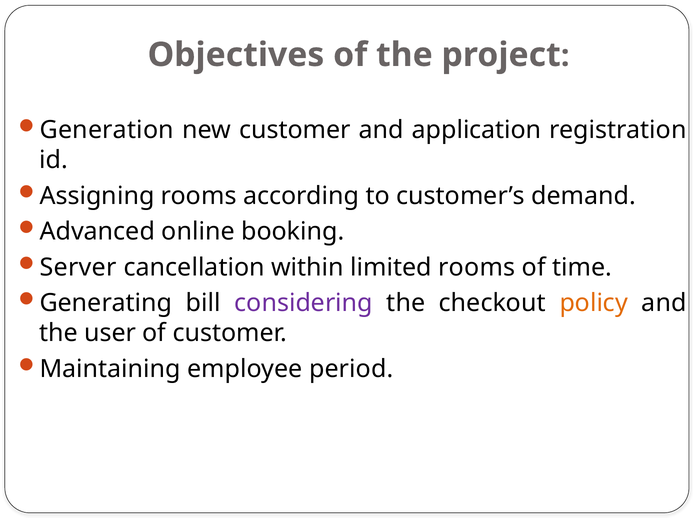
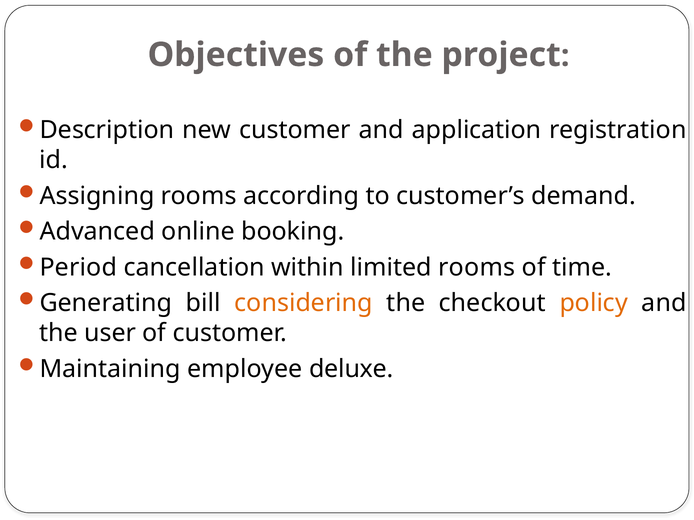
Generation: Generation -> Description
Server: Server -> Period
considering colour: purple -> orange
period: period -> deluxe
